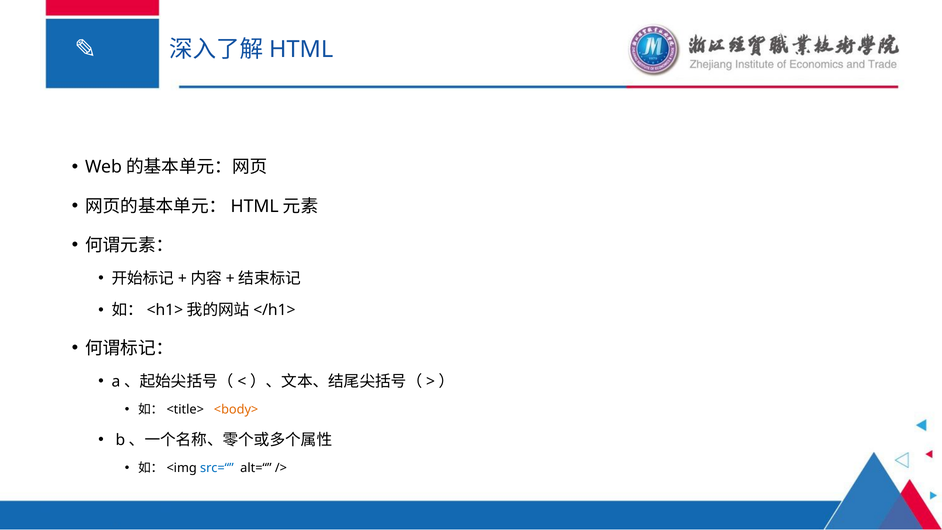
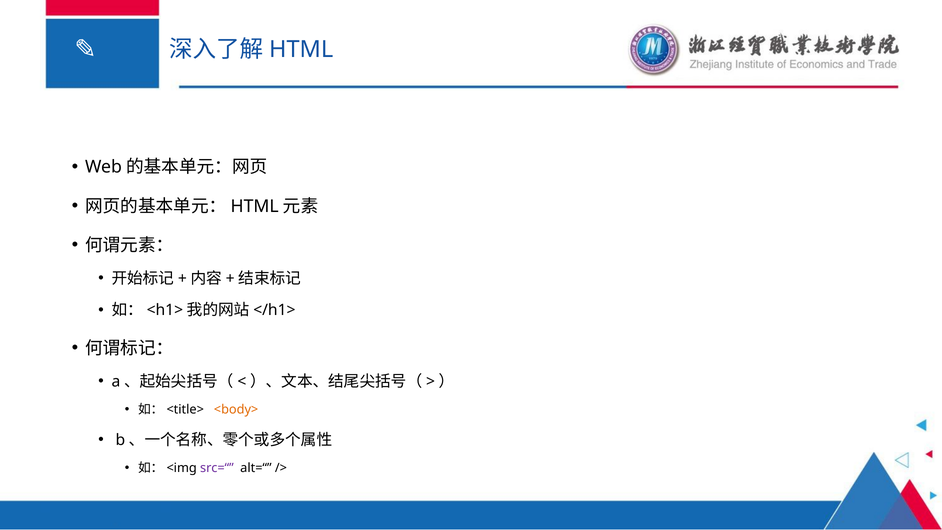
src=“ colour: blue -> purple
